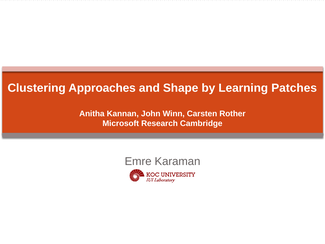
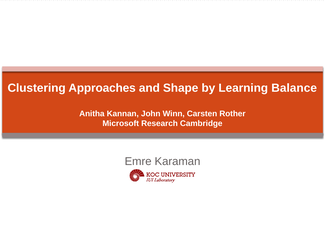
Patches: Patches -> Balance
